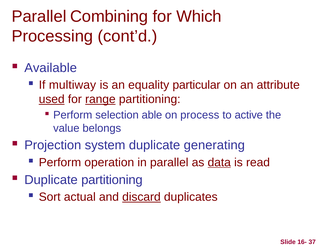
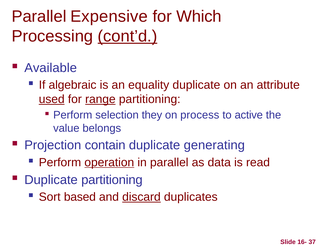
Combining: Combining -> Expensive
cont’d underline: none -> present
multiway: multiway -> algebraic
equality particular: particular -> duplicate
able: able -> they
system: system -> contain
operation underline: none -> present
data underline: present -> none
actual: actual -> based
